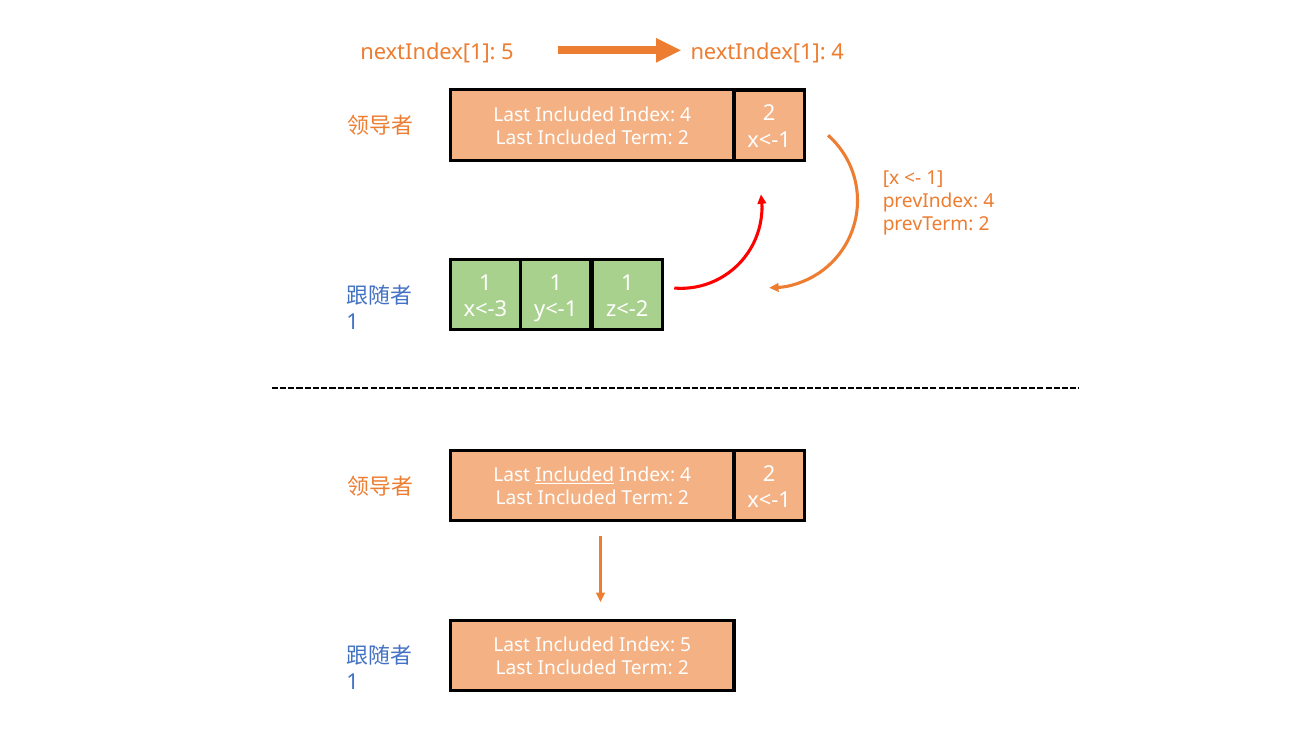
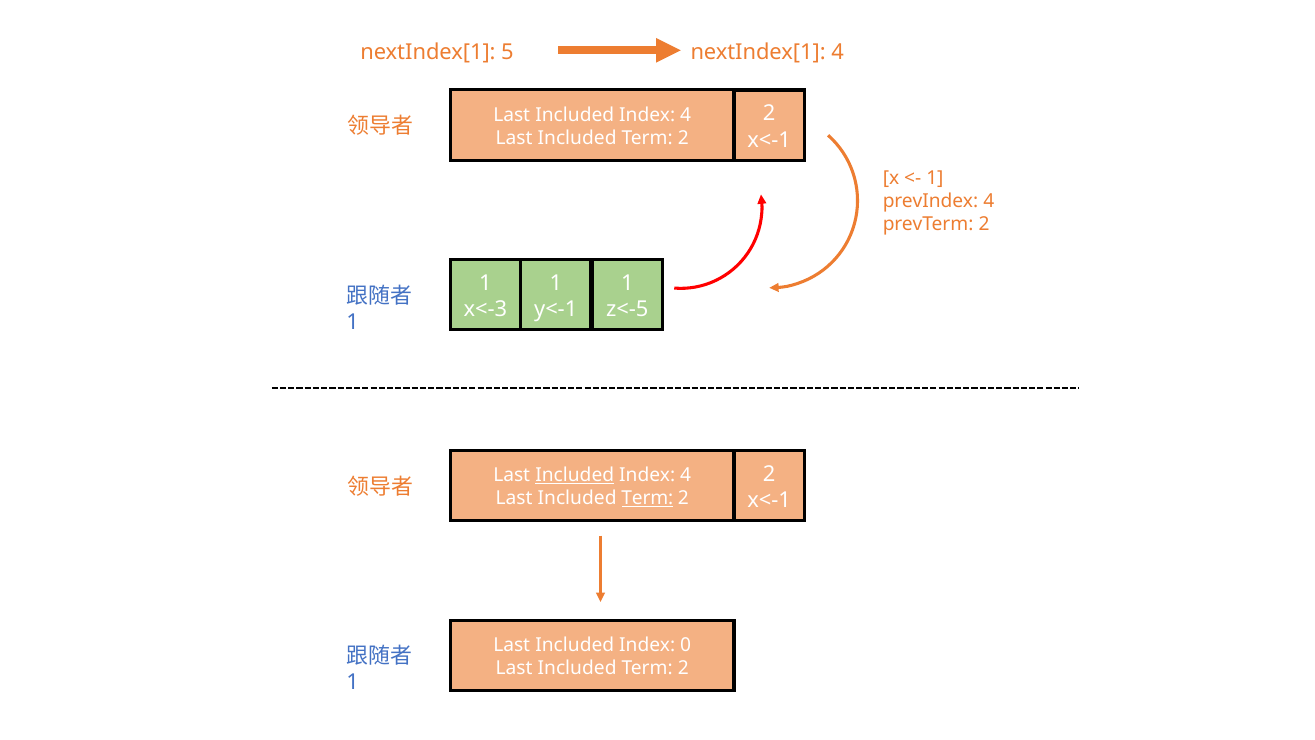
z<-2: z<-2 -> z<-5
Term at (647, 498) underline: none -> present
Index 5: 5 -> 0
